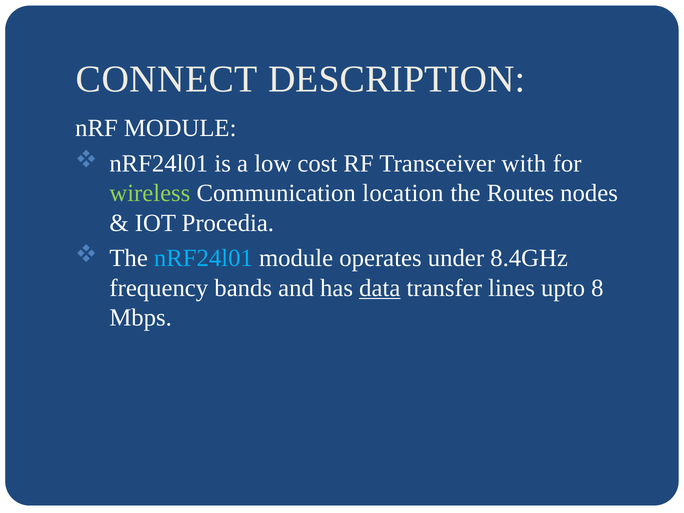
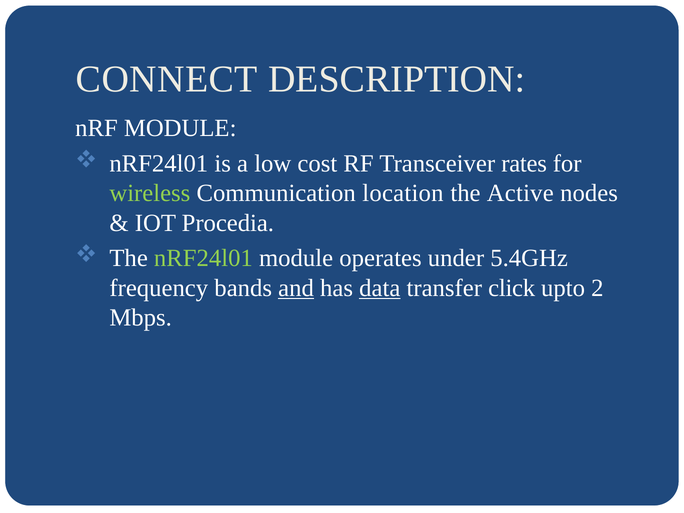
with: with -> rates
Routes: Routes -> Active
nRF24l01 at (203, 258) colour: light blue -> light green
8.4GHz: 8.4GHz -> 5.4GHz
and underline: none -> present
lines: lines -> click
8: 8 -> 2
